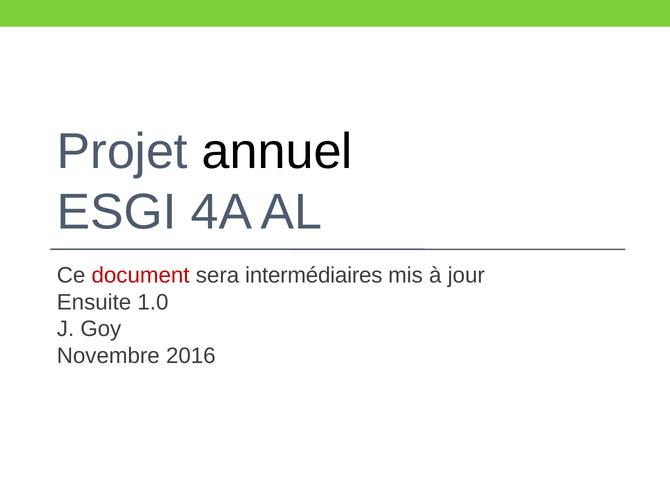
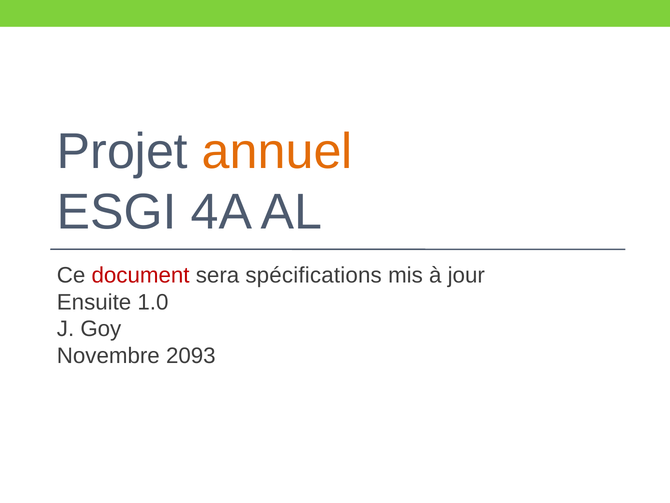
annuel colour: black -> orange
intermédiaires: intermédiaires -> spécifications
2016: 2016 -> 2093
